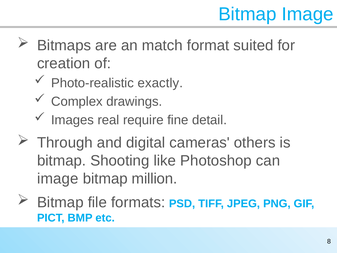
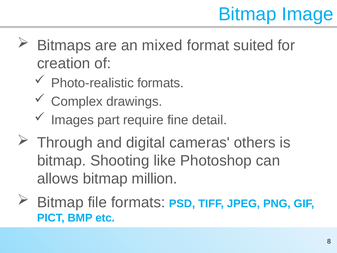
match: match -> mixed
Photo-realistic exactly: exactly -> formats
real: real -> part
image at (58, 179): image -> allows
